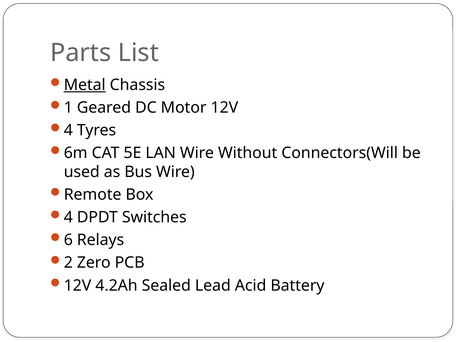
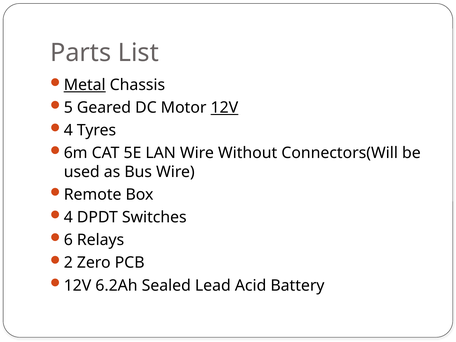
1: 1 -> 5
12V at (224, 108) underline: none -> present
4.2Ah: 4.2Ah -> 6.2Ah
